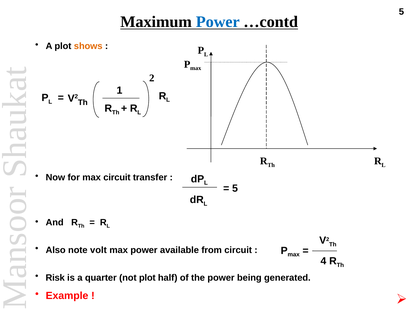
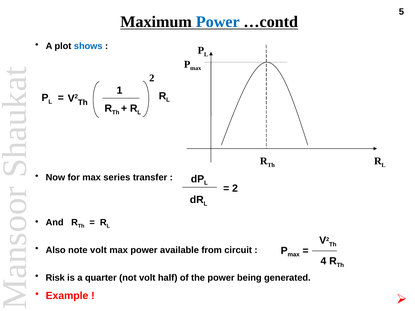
shows colour: orange -> blue
max circuit: circuit -> series
5 at (235, 189): 5 -> 2
not plot: plot -> volt
